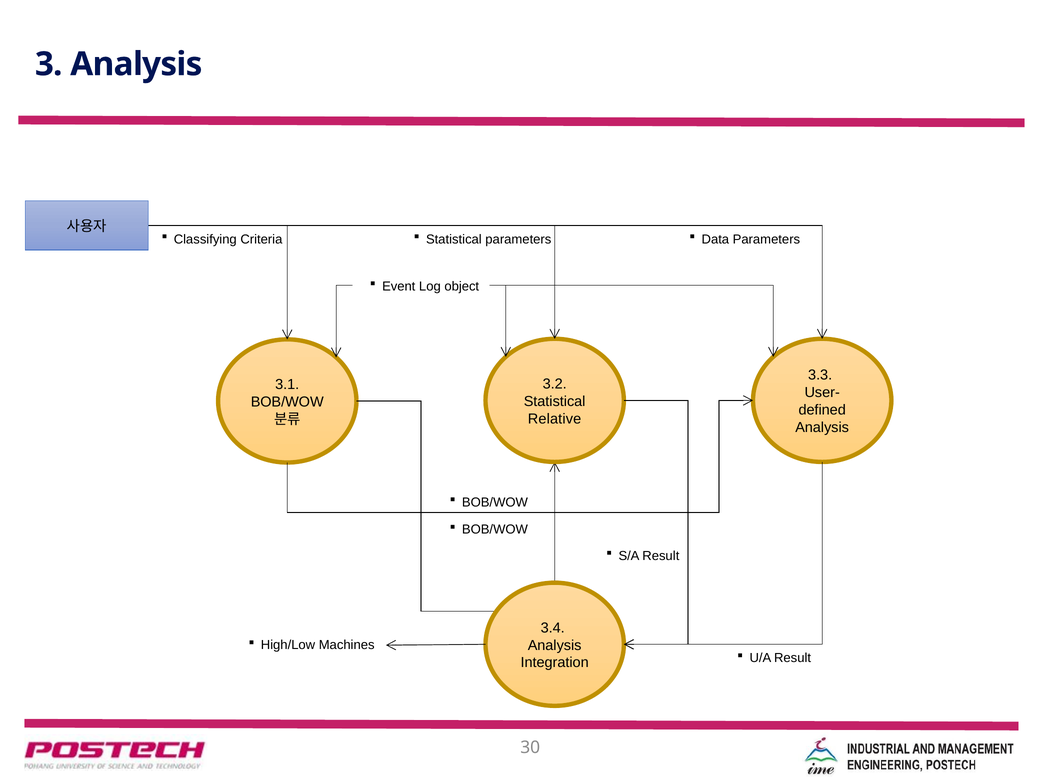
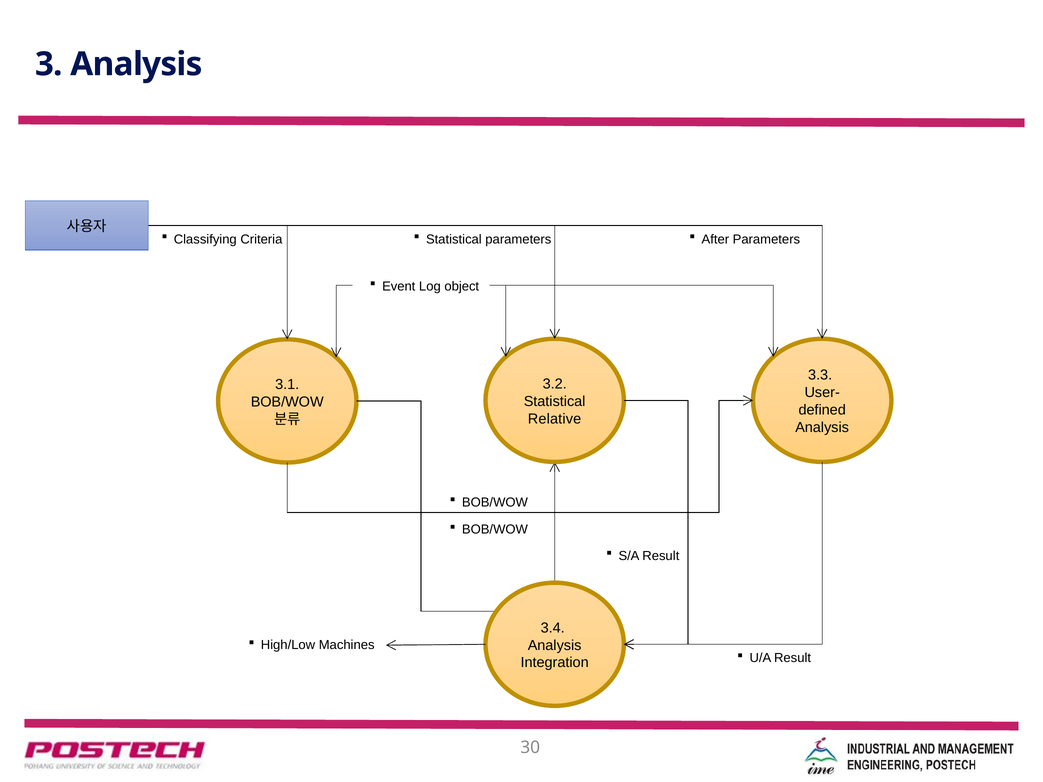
Data: Data -> After
